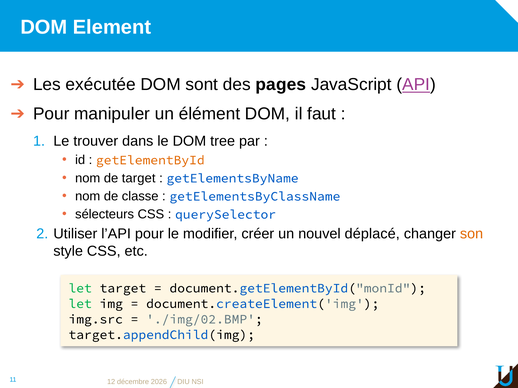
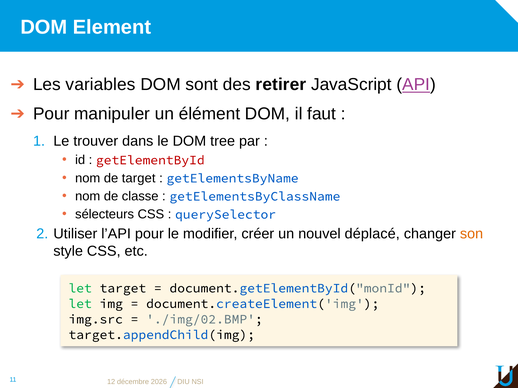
exécutée: exécutée -> variables
pages: pages -> retirer
getElementById colour: orange -> red
